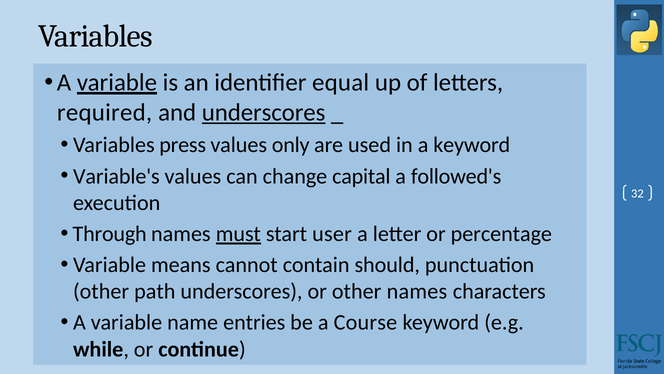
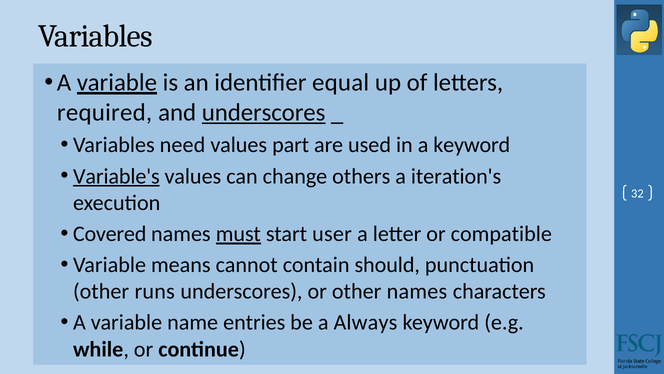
press: press -> need
only: only -> part
Variable's underline: none -> present
capital: capital -> others
followed's: followed's -> iteration's
Through: Through -> Covered
percentage: percentage -> compatible
path: path -> runs
Course: Course -> Always
